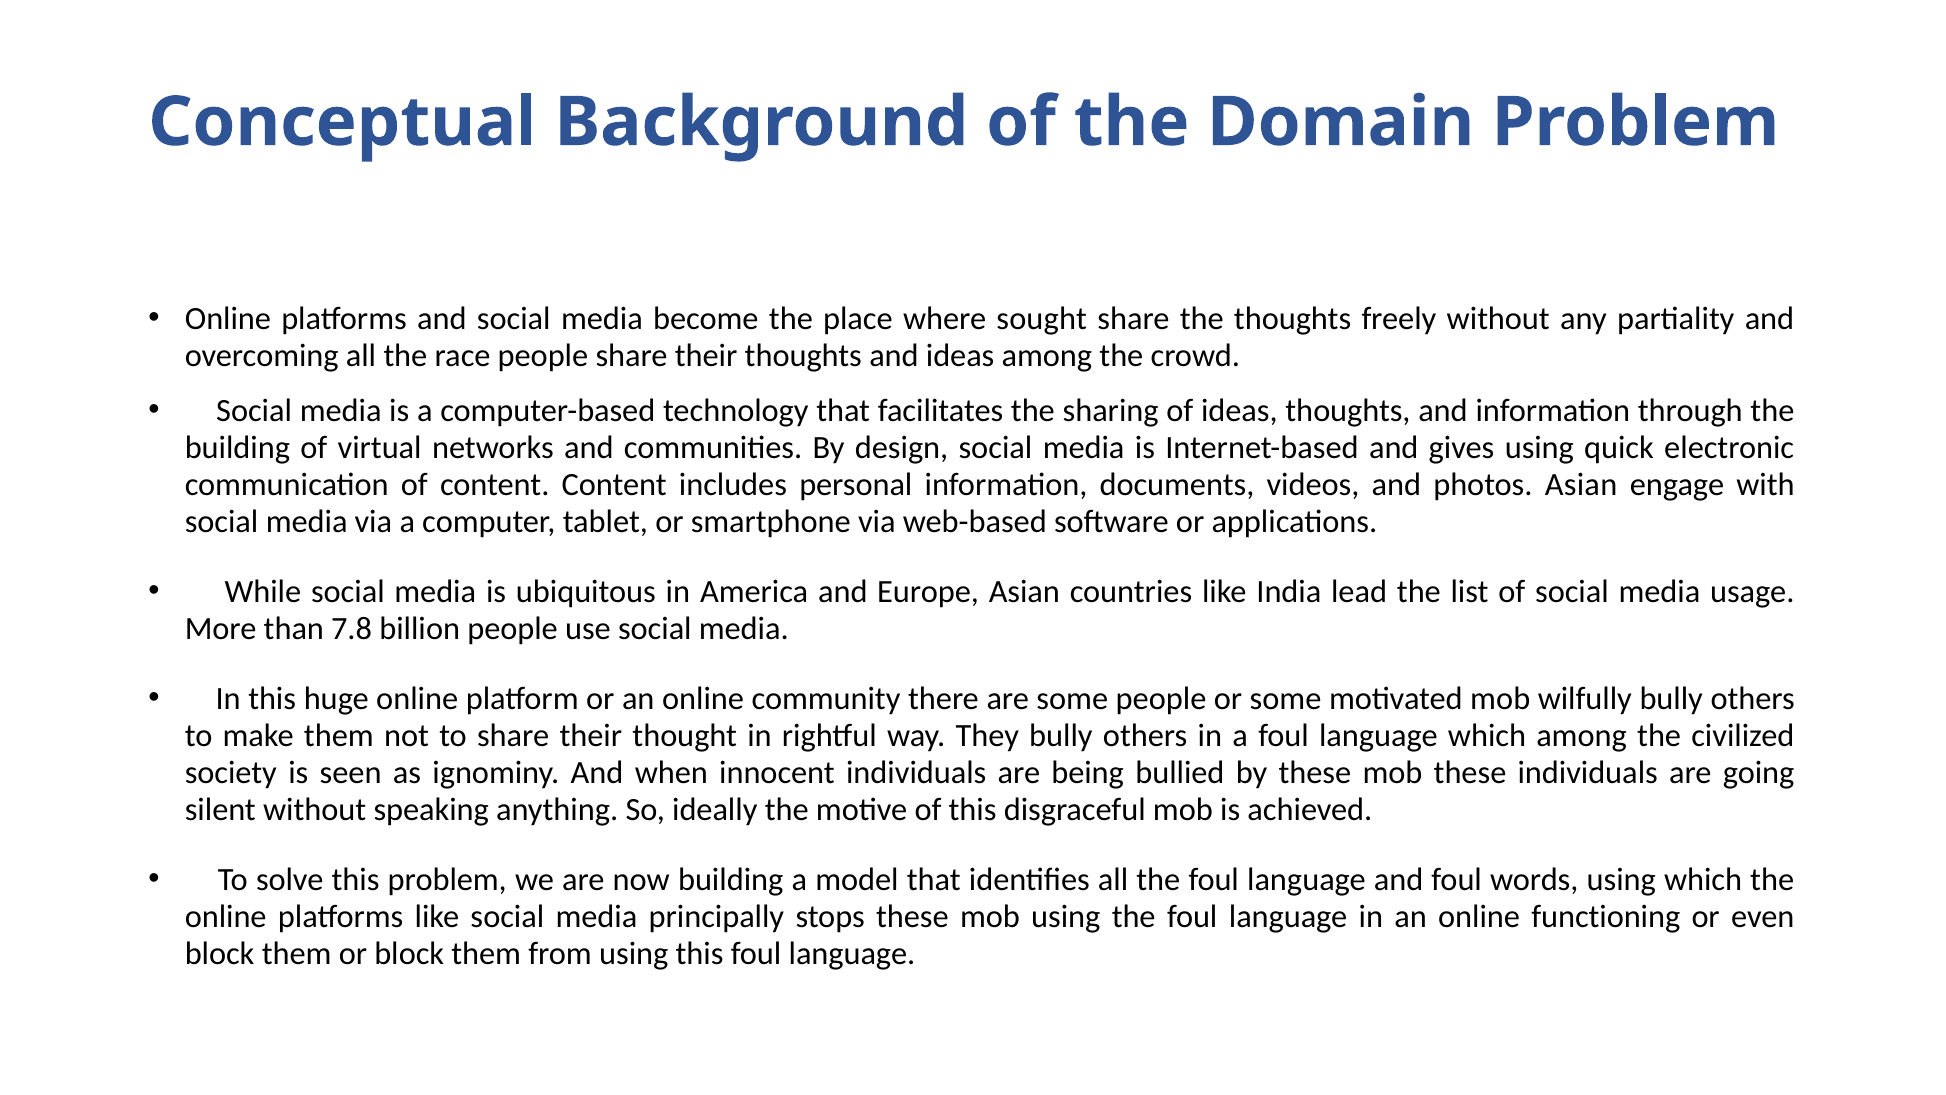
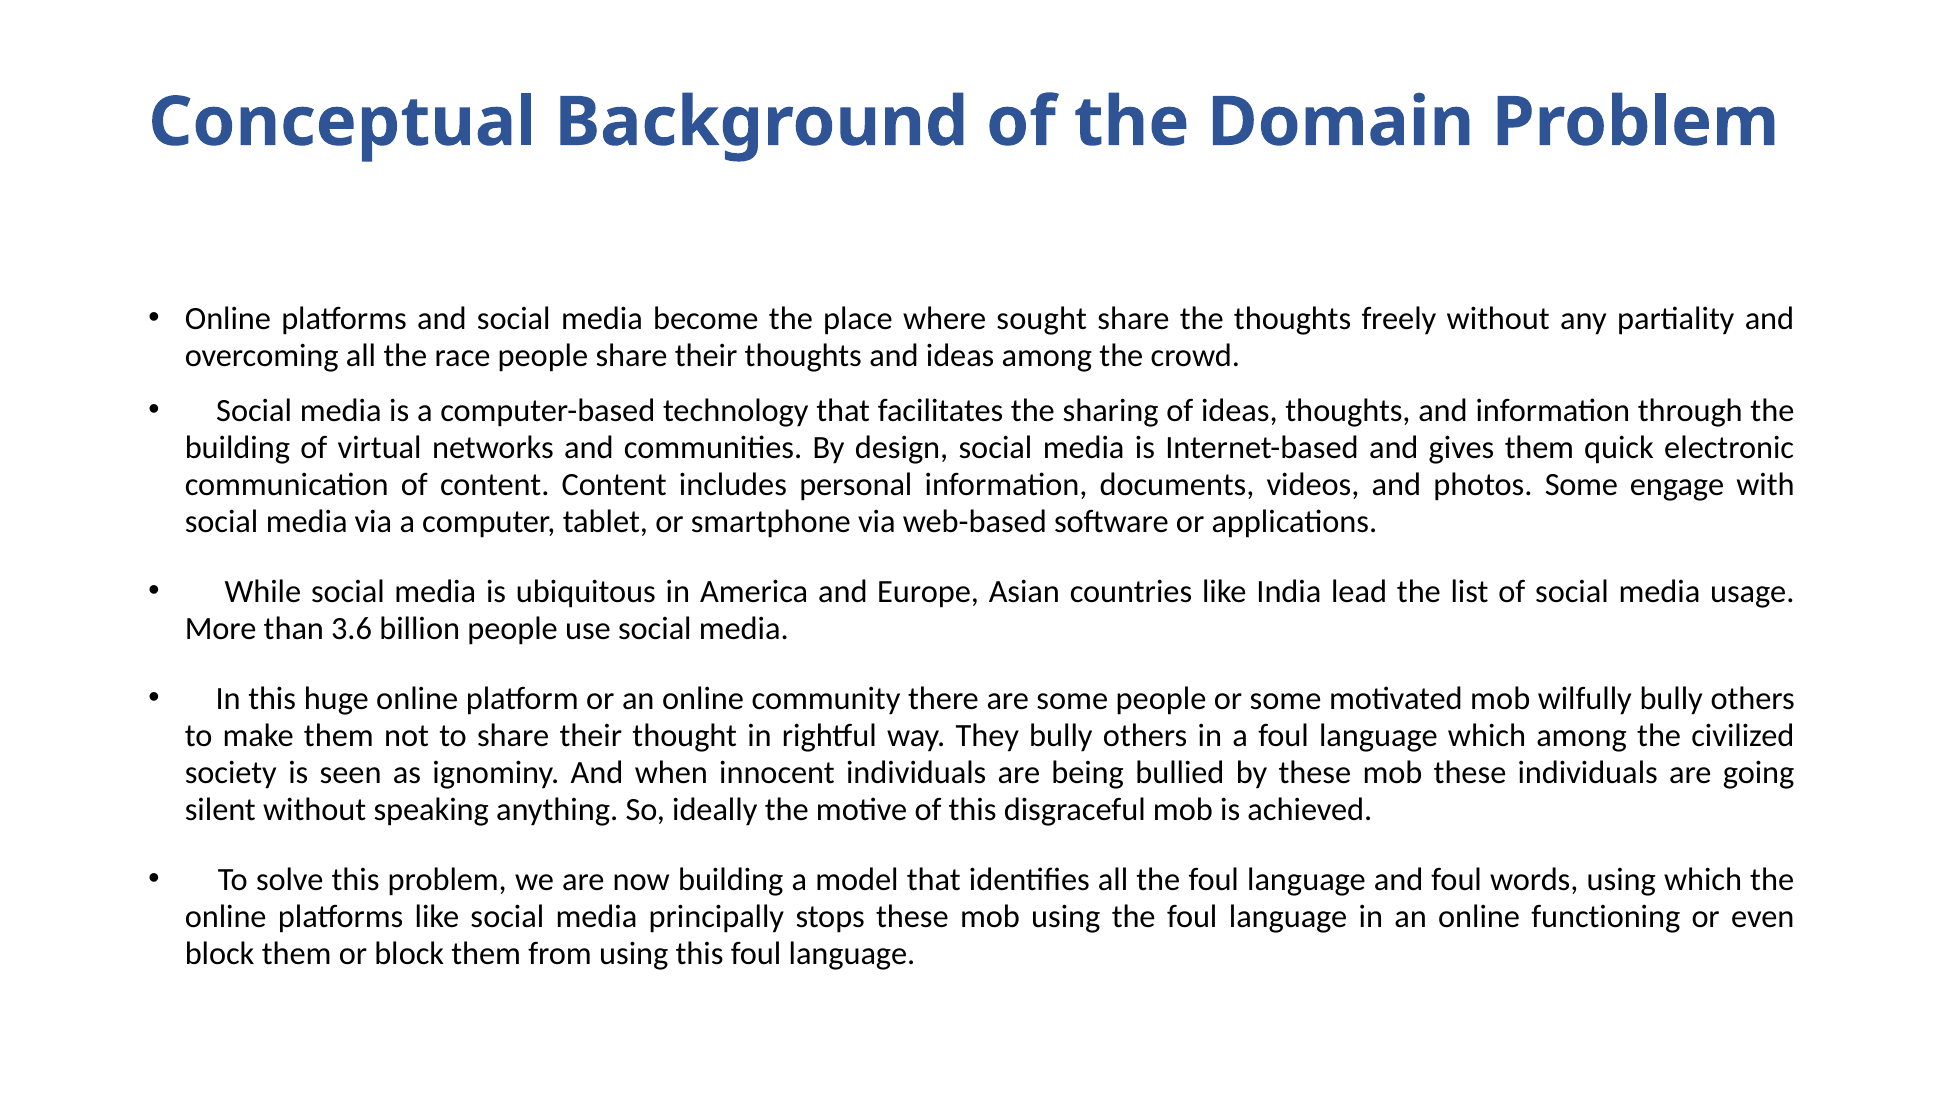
gives using: using -> them
photos Asian: Asian -> Some
7.8: 7.8 -> 3.6
